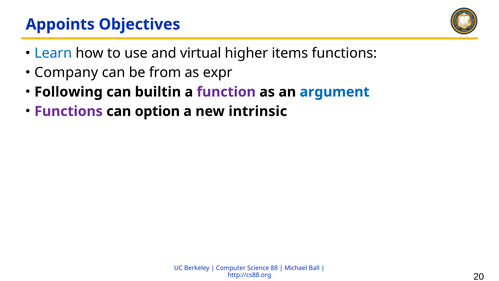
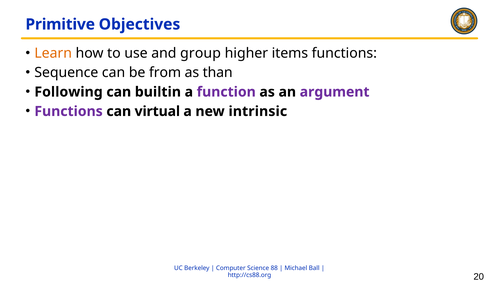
Appoints: Appoints -> Primitive
Learn colour: blue -> orange
virtual: virtual -> group
Company: Company -> Sequence
expr: expr -> than
argument colour: blue -> purple
option: option -> virtual
